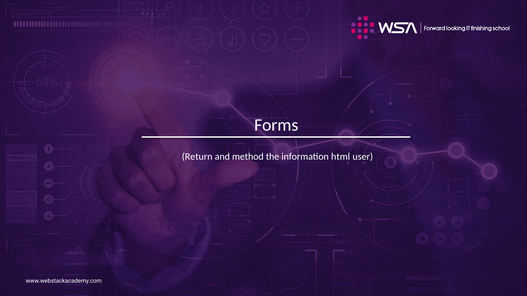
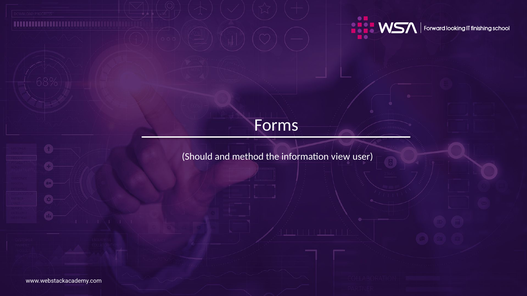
Return: Return -> Should
html: html -> view
